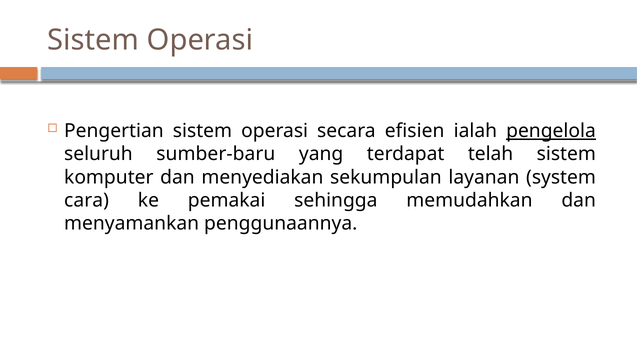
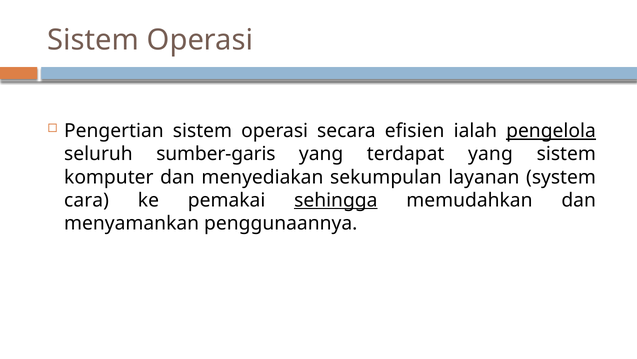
sumber-baru: sumber-baru -> sumber-garis
terdapat telah: telah -> yang
sehingga underline: none -> present
